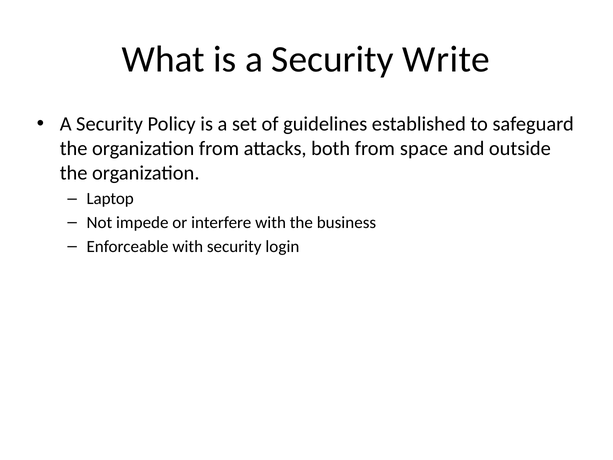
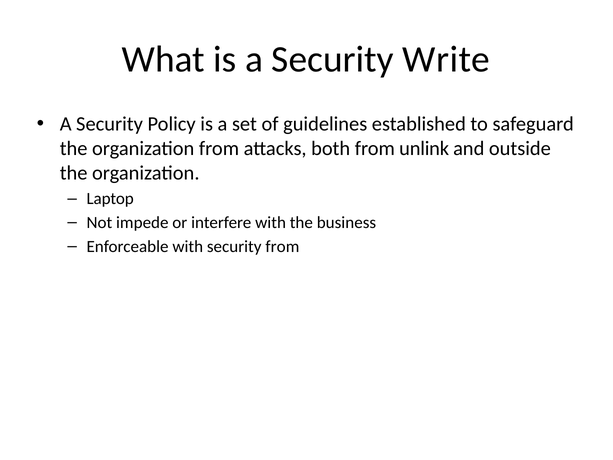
space: space -> unlink
security login: login -> from
